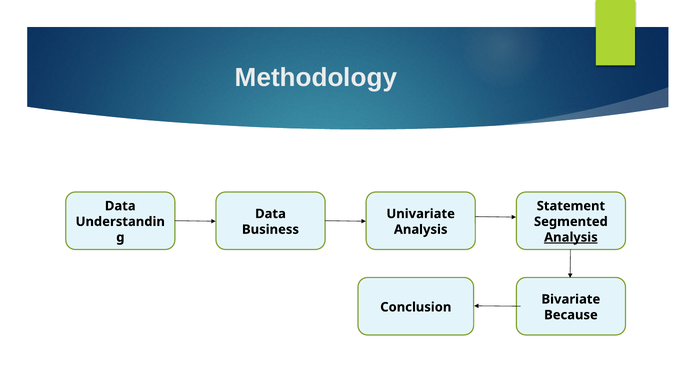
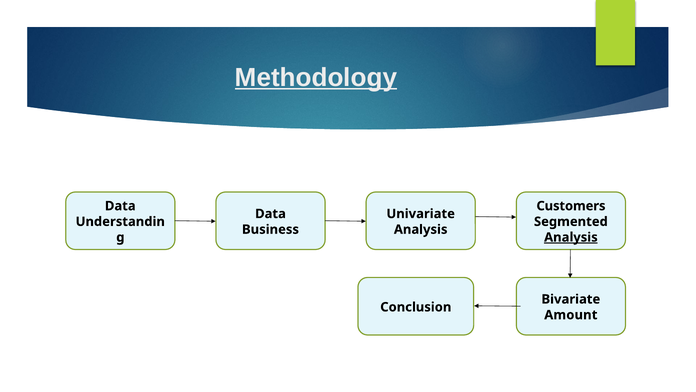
Methodology underline: none -> present
Statement: Statement -> Customers
Because: Because -> Amount
